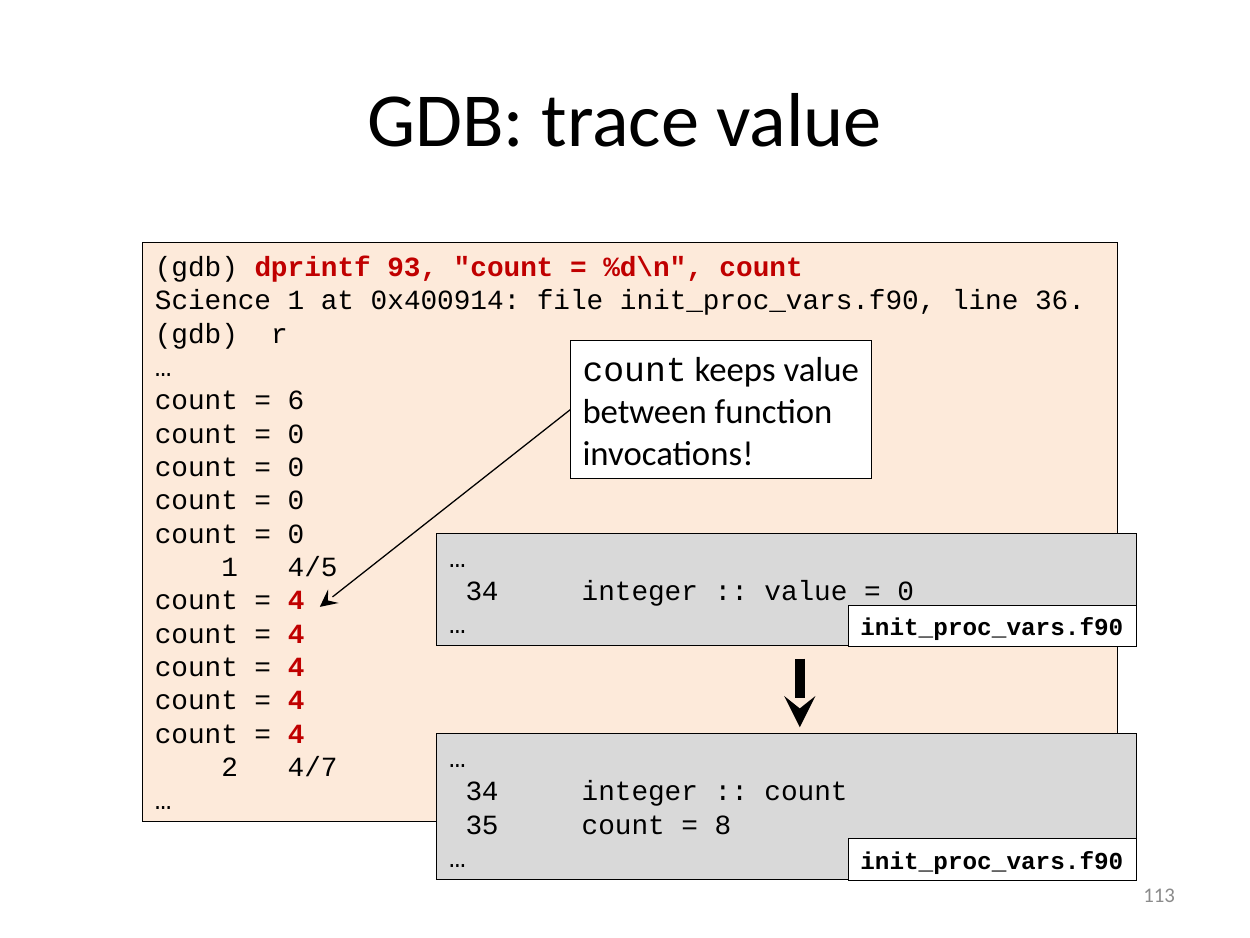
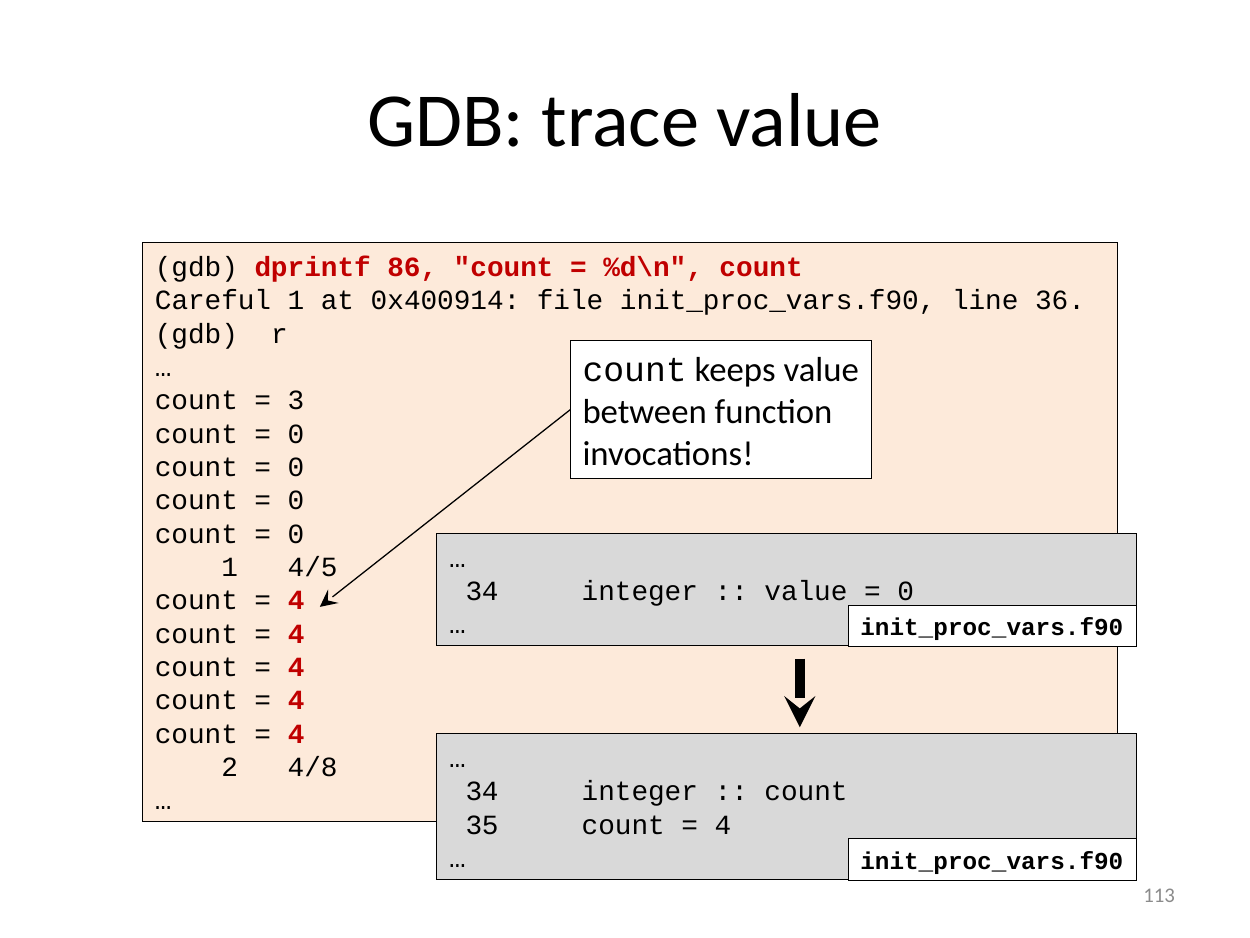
93: 93 -> 86
Science: Science -> Careful
6: 6 -> 3
4/7: 4/7 -> 4/8
8 at (723, 825): 8 -> 4
